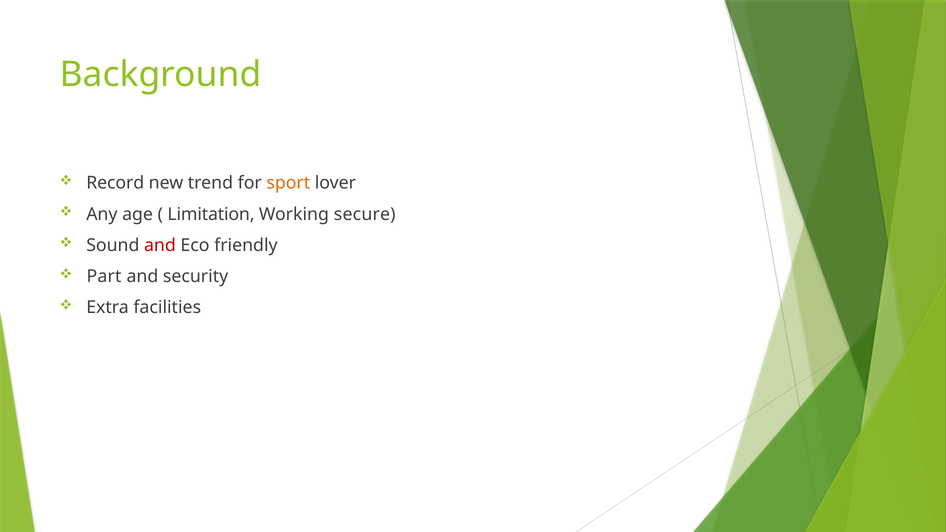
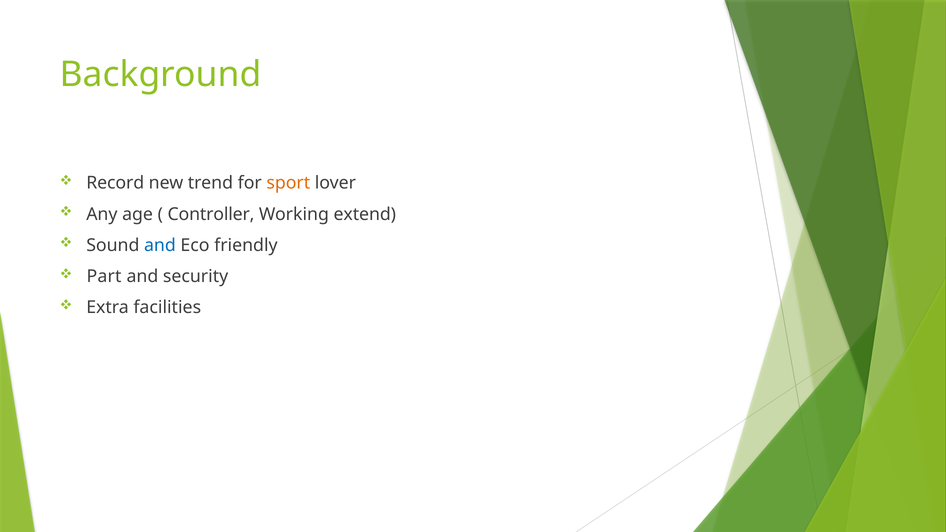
Limitation: Limitation -> Controller
secure: secure -> extend
and at (160, 245) colour: red -> blue
